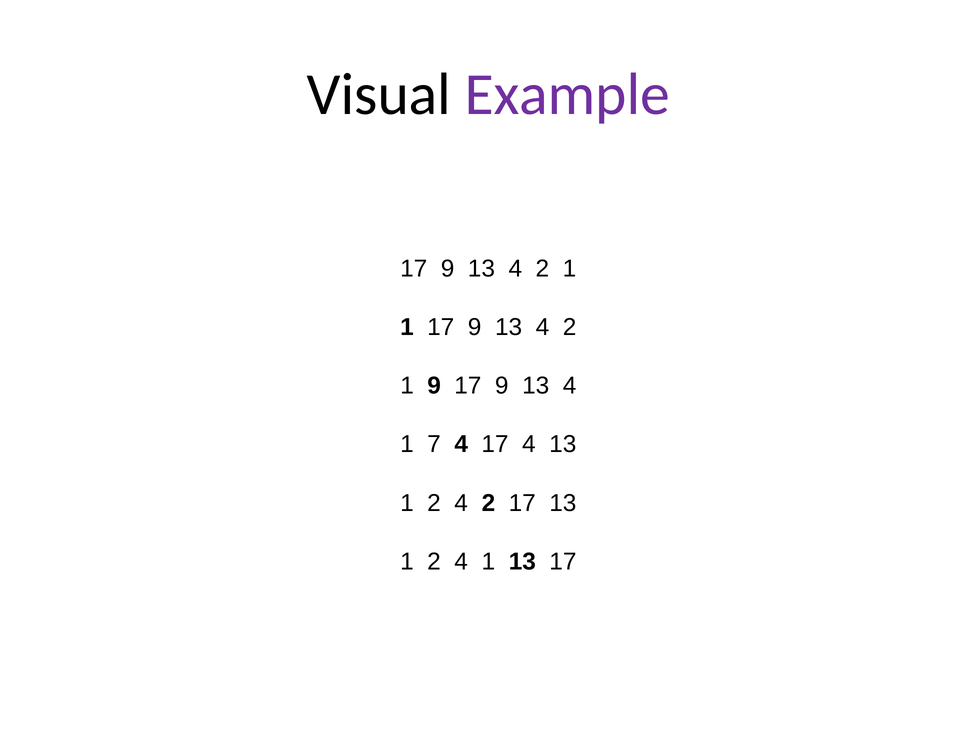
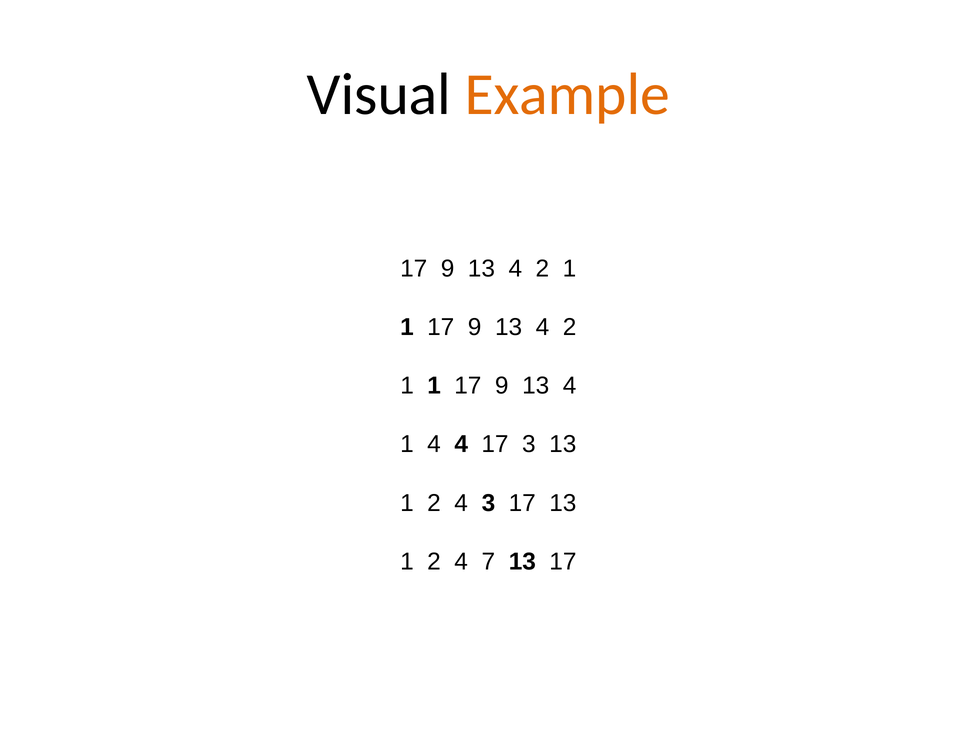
Example colour: purple -> orange
9 at (434, 386): 9 -> 1
1 7: 7 -> 4
17 4: 4 -> 3
2 4 2: 2 -> 3
2 4 1: 1 -> 7
